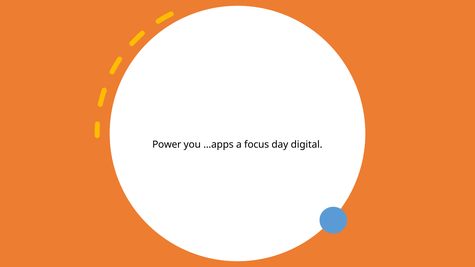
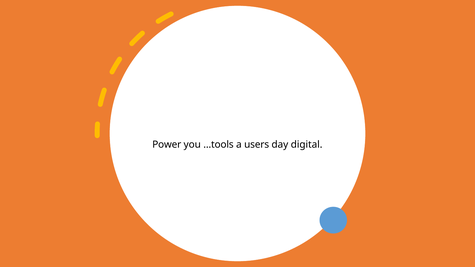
…apps: …apps -> …tools
focus: focus -> users
